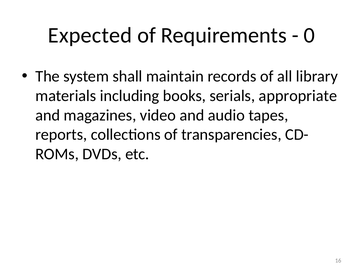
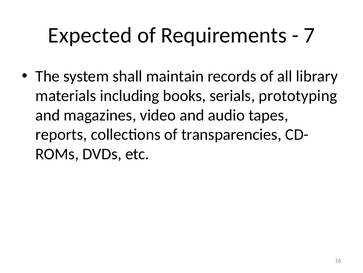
0: 0 -> 7
appropriate: appropriate -> prototyping
